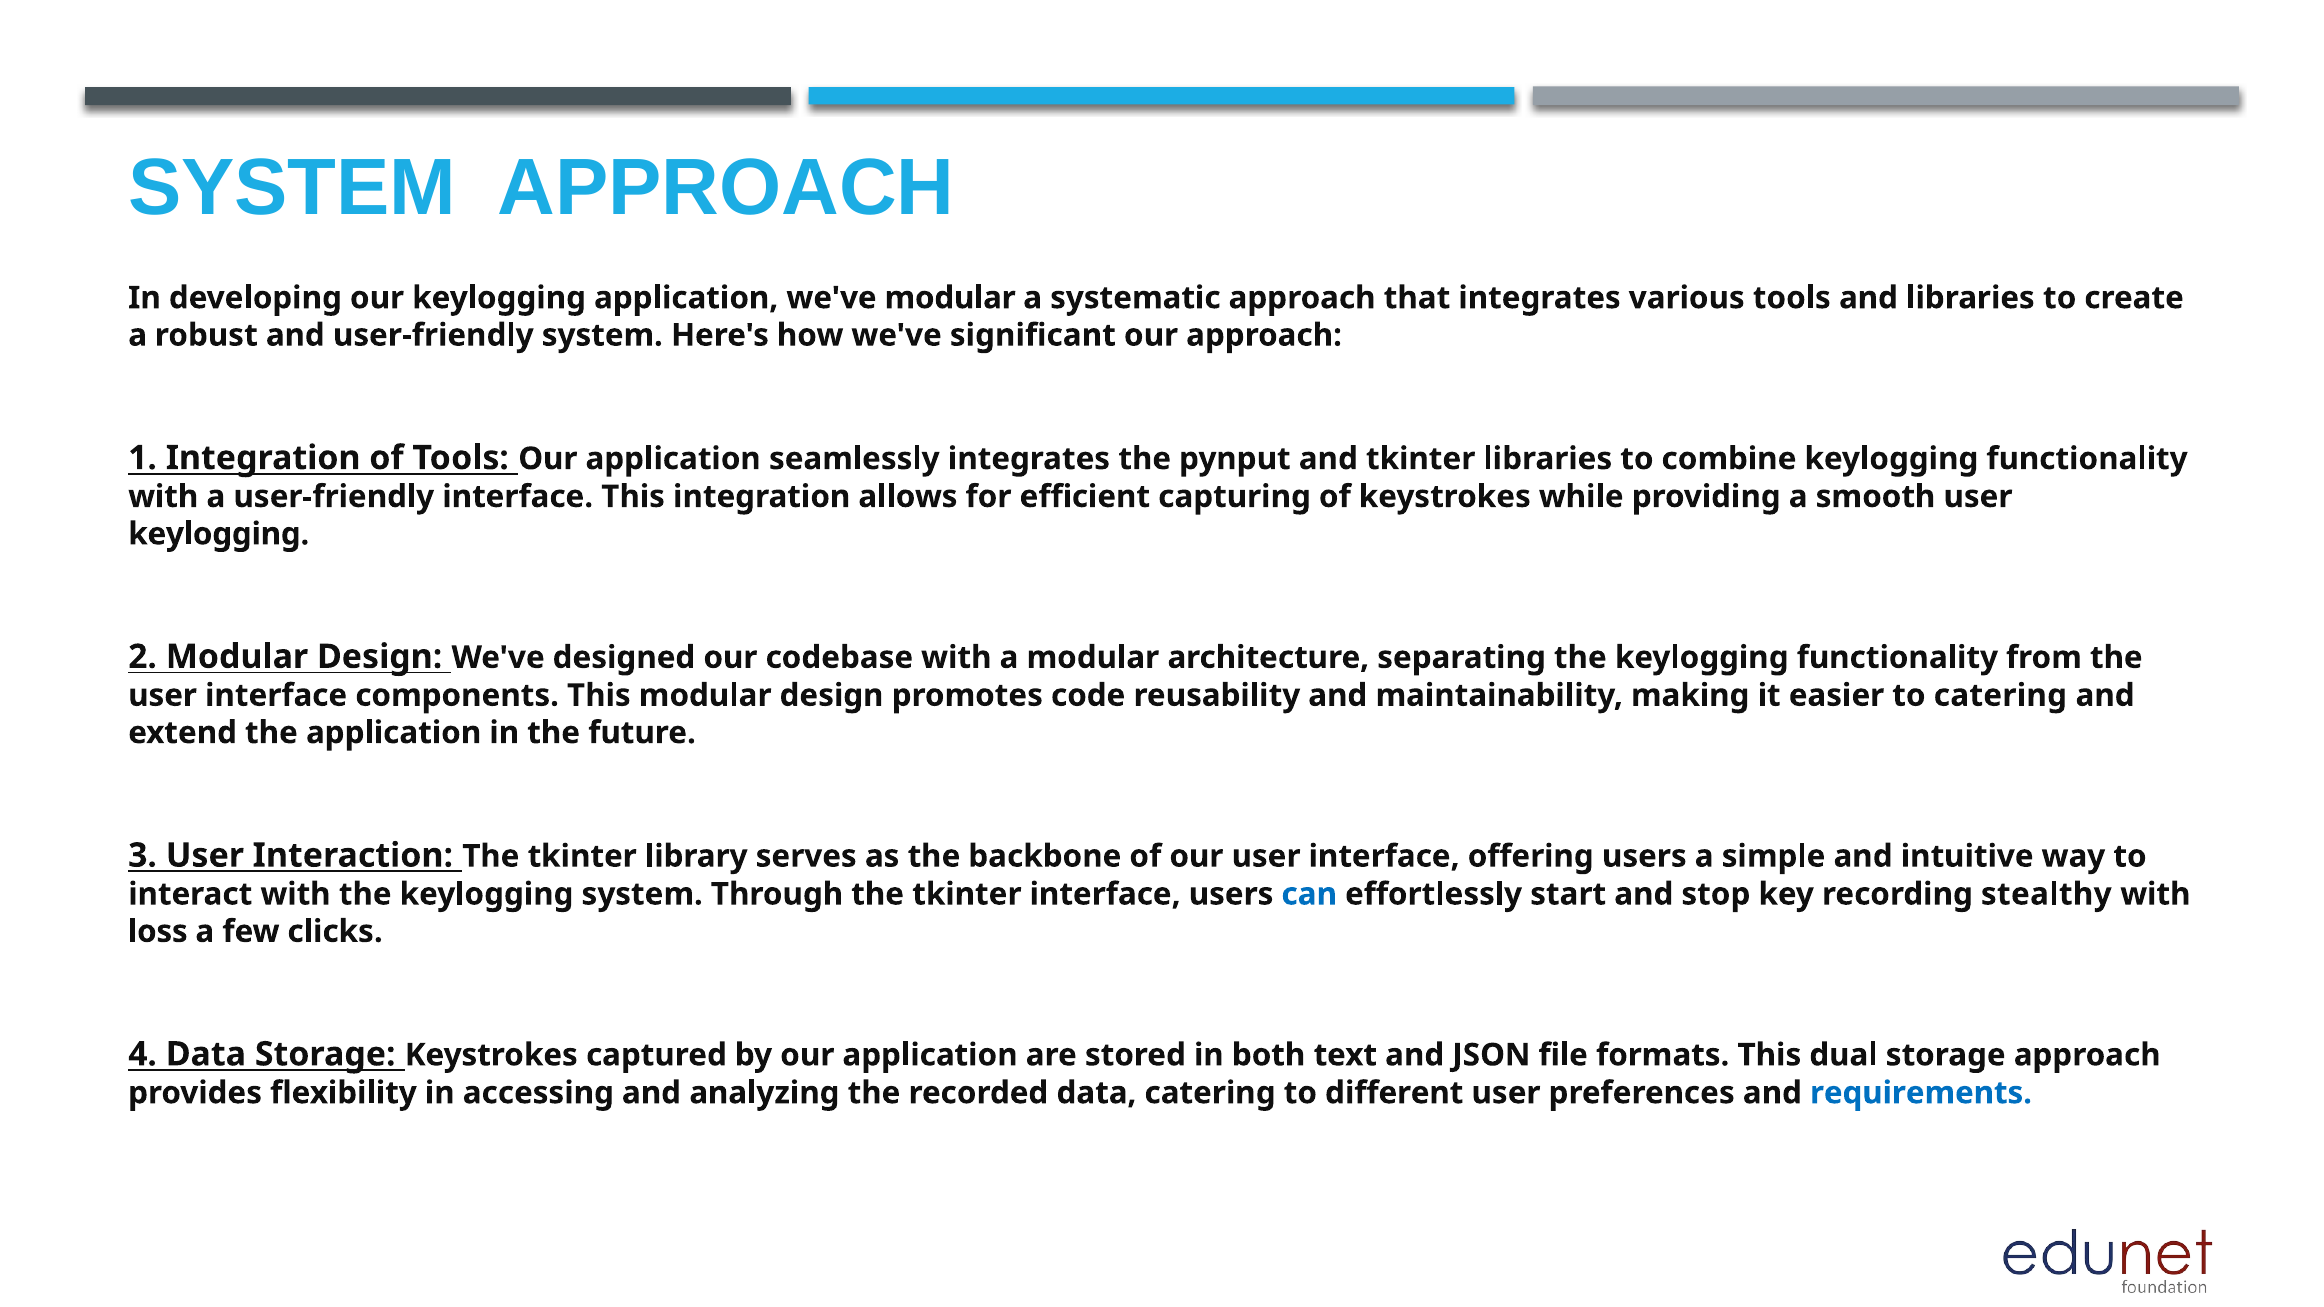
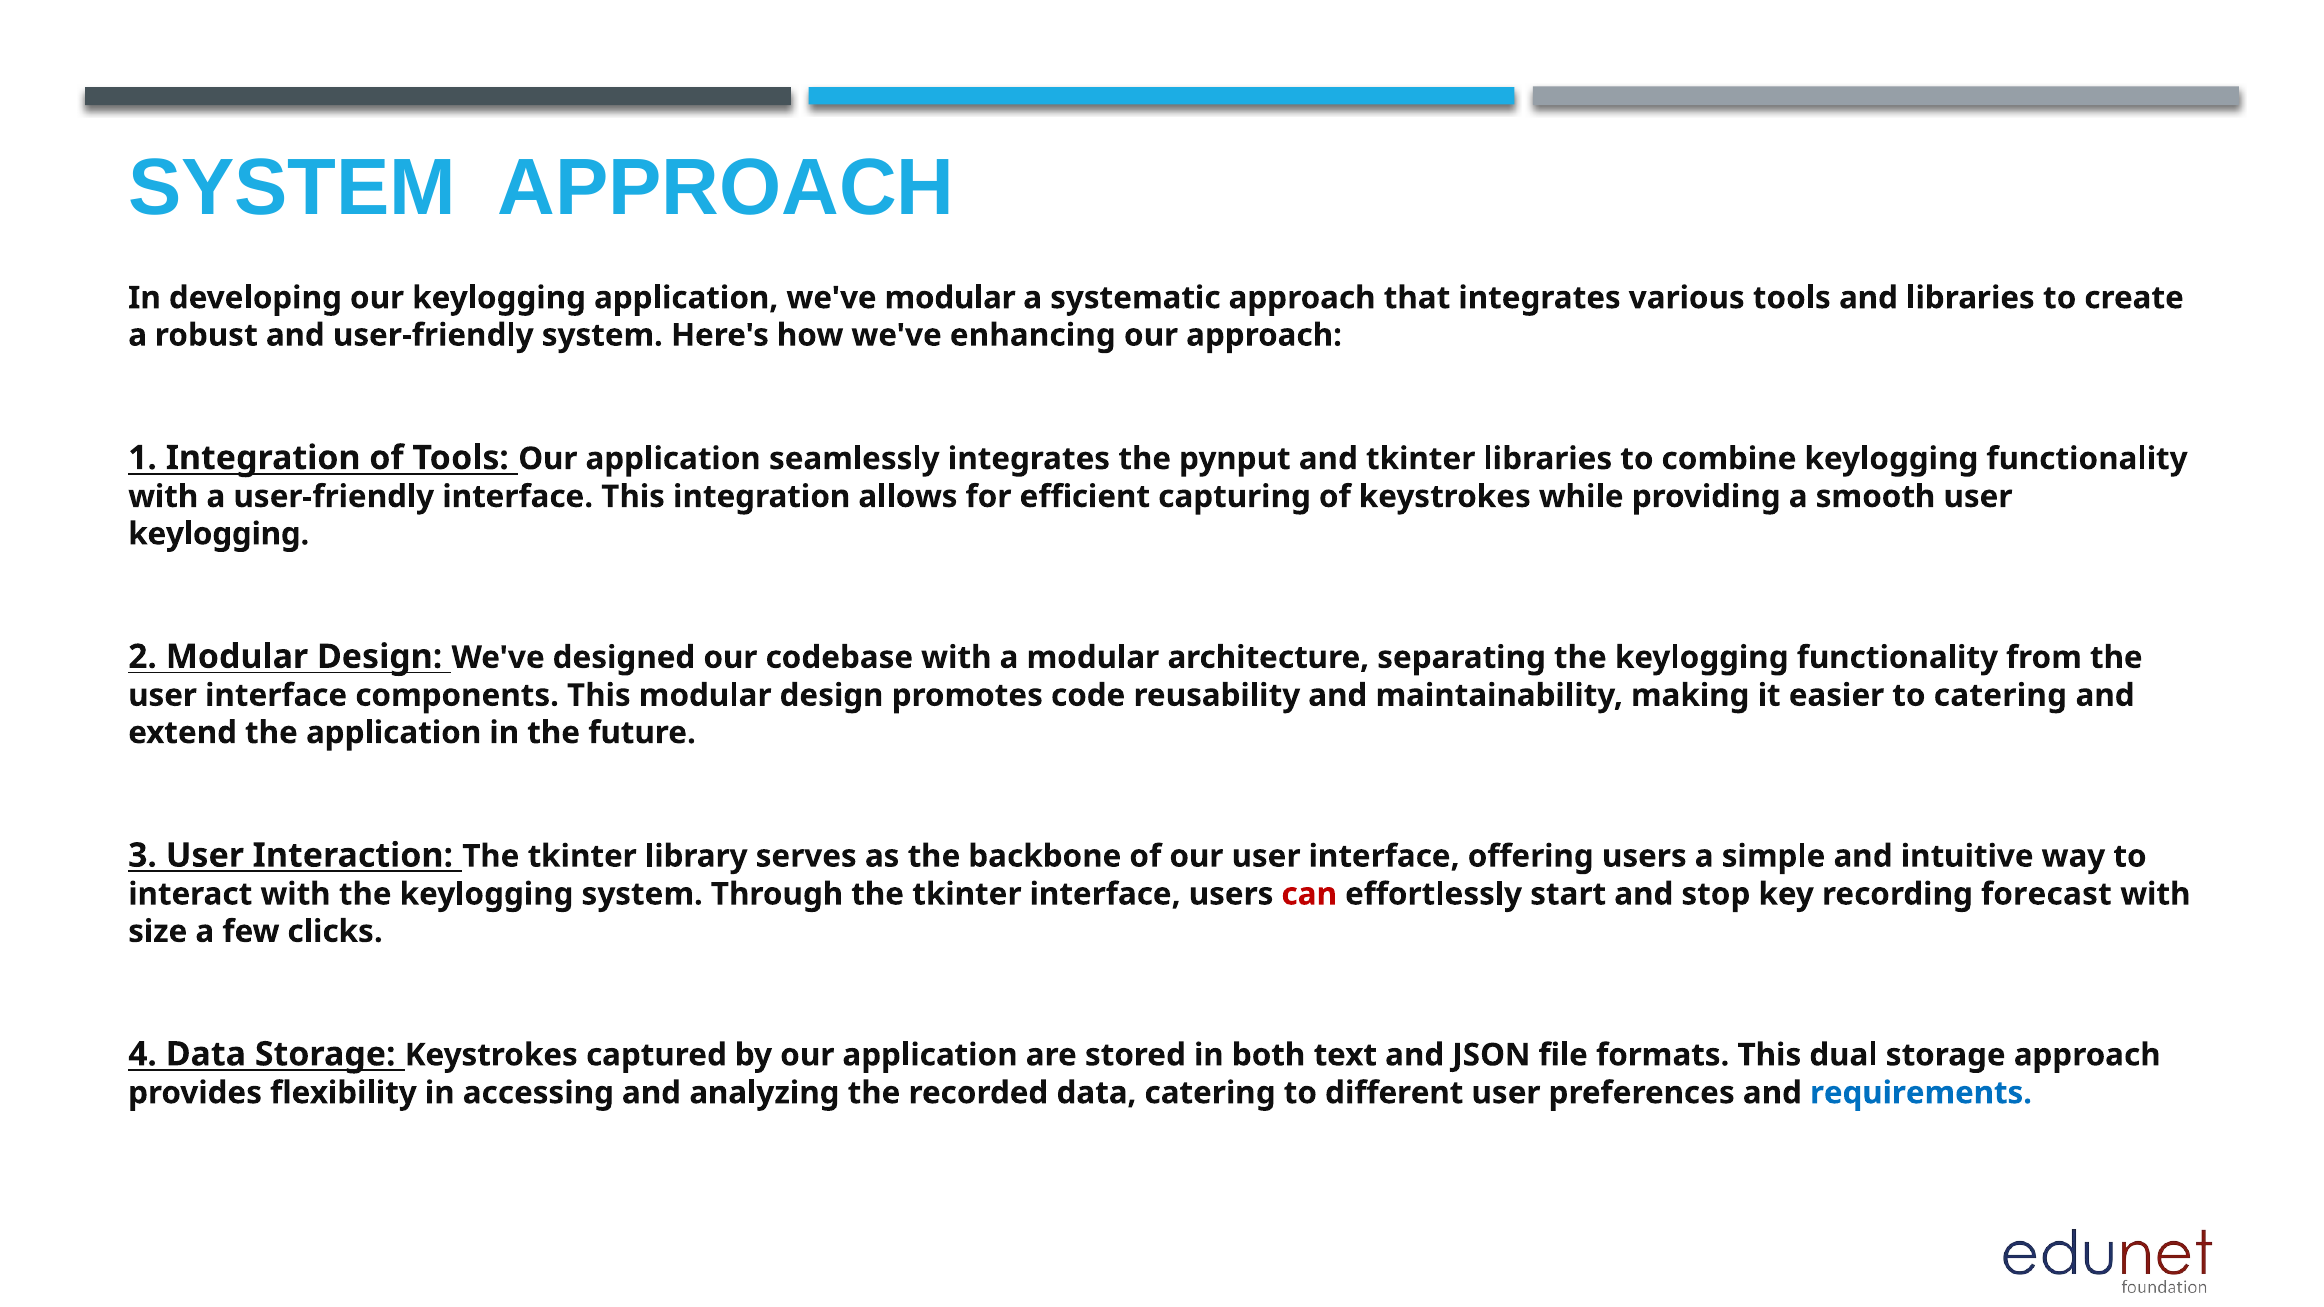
significant: significant -> enhancing
can colour: blue -> red
stealthy: stealthy -> forecast
loss: loss -> size
